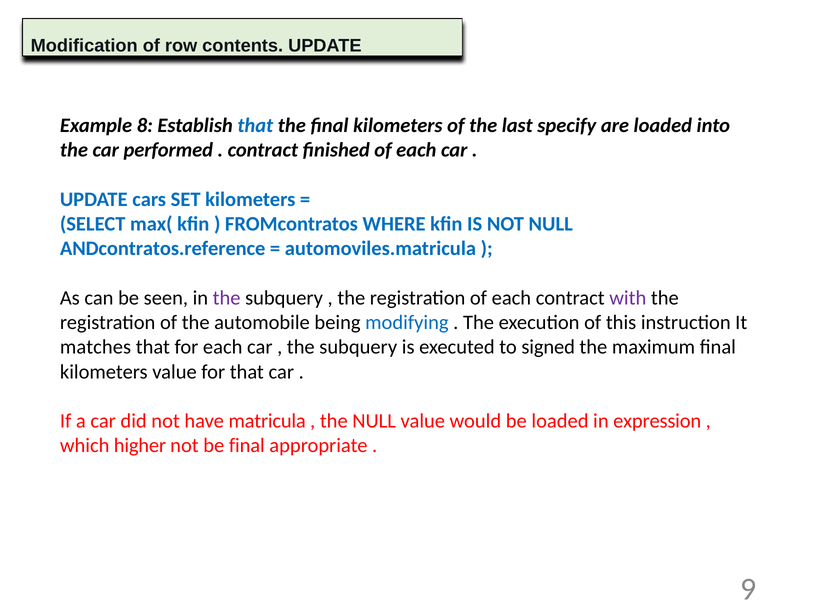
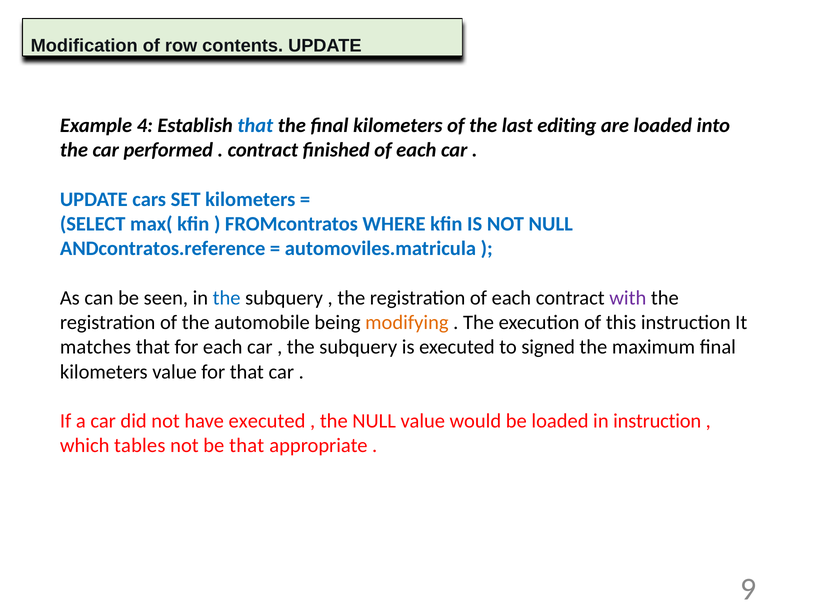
8: 8 -> 4
specify: specify -> editing
the at (227, 298) colour: purple -> blue
modifying colour: blue -> orange
have matricula: matricula -> executed
in expression: expression -> instruction
higher: higher -> tables
be final: final -> that
